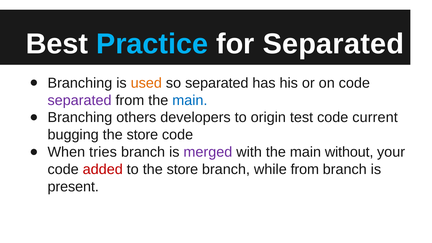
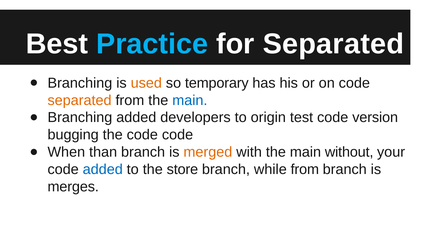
so separated: separated -> temporary
separated at (80, 100) colour: purple -> orange
Branching others: others -> added
current: current -> version
bugging the store: store -> code
tries: tries -> than
merged colour: purple -> orange
added at (103, 169) colour: red -> blue
present: present -> merges
